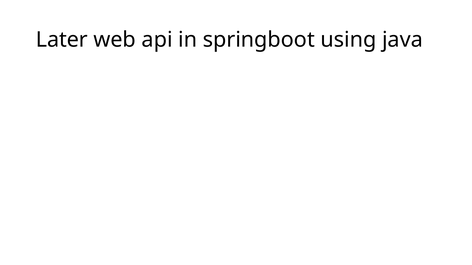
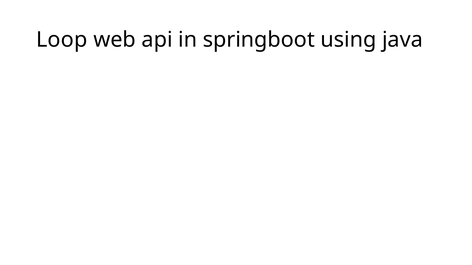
Later: Later -> Loop
